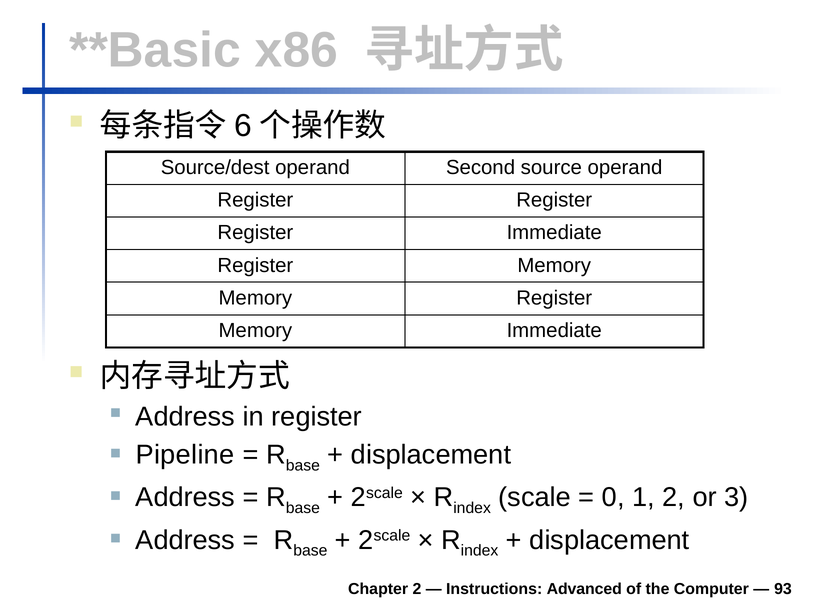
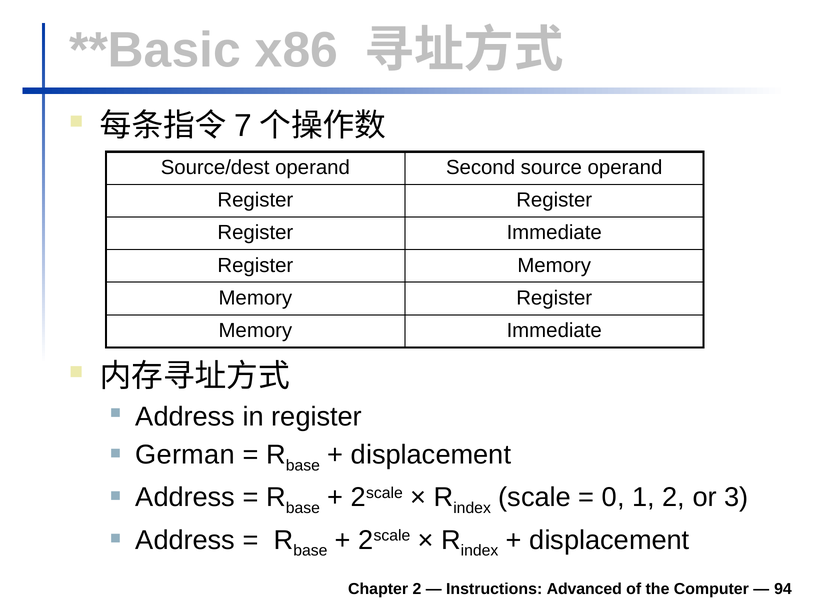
6: 6 -> 7
Pipeline: Pipeline -> German
93: 93 -> 94
